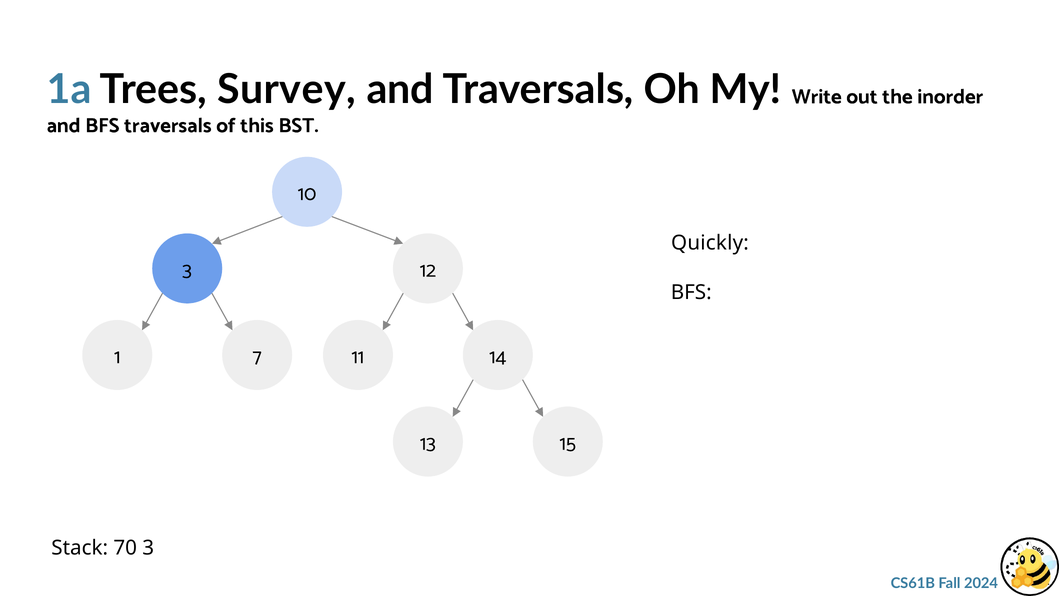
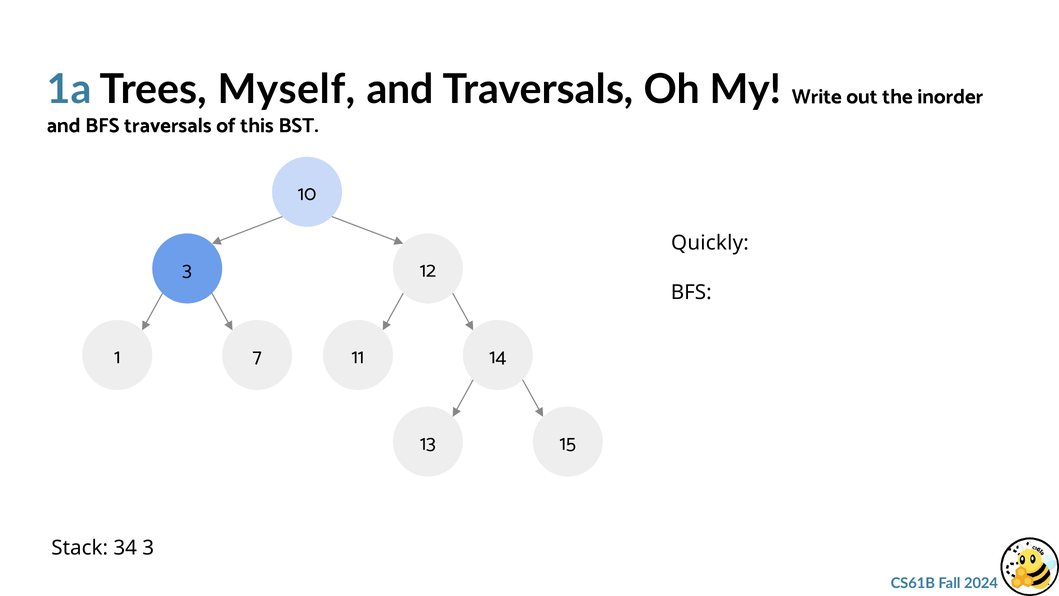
Survey: Survey -> Myself
70: 70 -> 34
